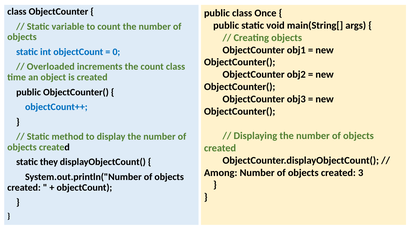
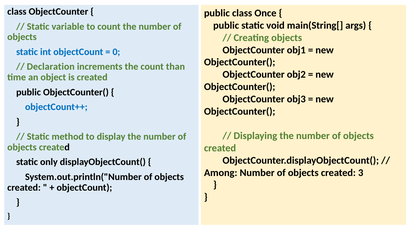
Overloaded: Overloaded -> Declaration
count class: class -> than
they: they -> only
